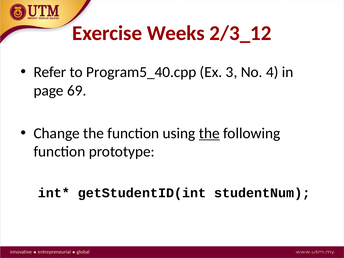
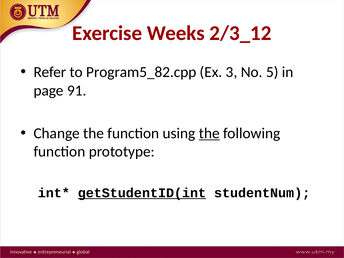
Program5_40.cpp: Program5_40.cpp -> Program5_82.cpp
4: 4 -> 5
69: 69 -> 91
getStudentID(int underline: none -> present
